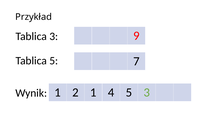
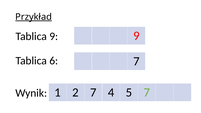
Przykład underline: none -> present
Tablica 3: 3 -> 9
Tablica 5: 5 -> 6
2 1: 1 -> 7
5 3: 3 -> 7
